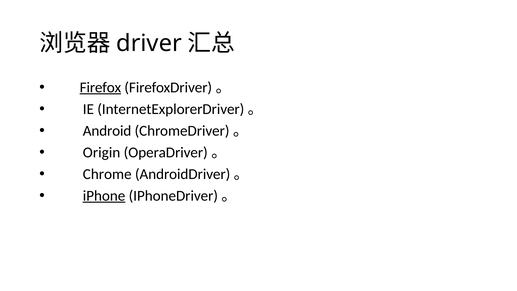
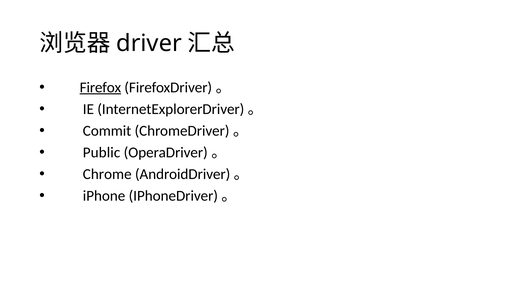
Android: Android -> Commit
Origin: Origin -> Public
iPhone underline: present -> none
